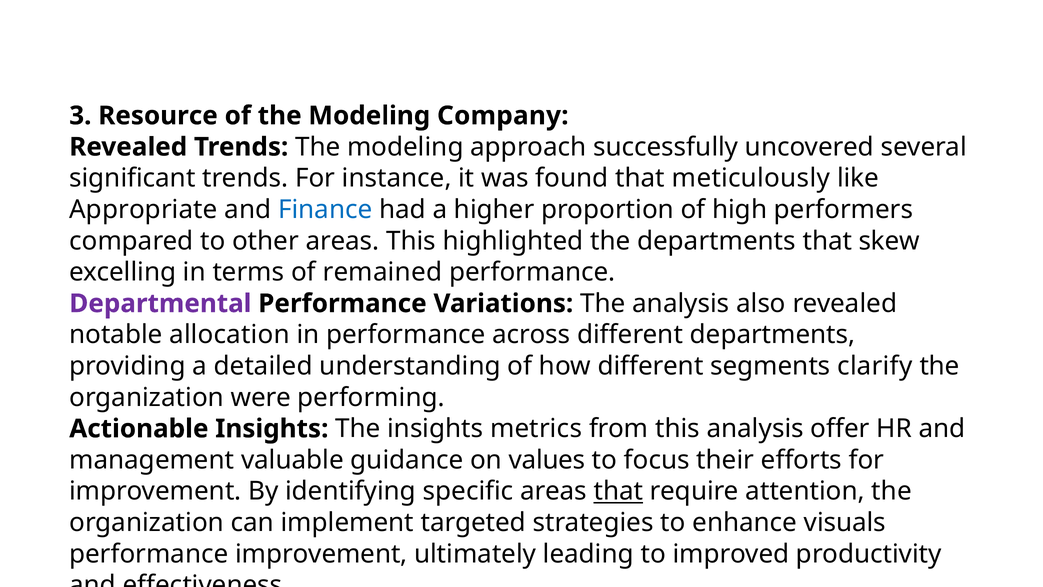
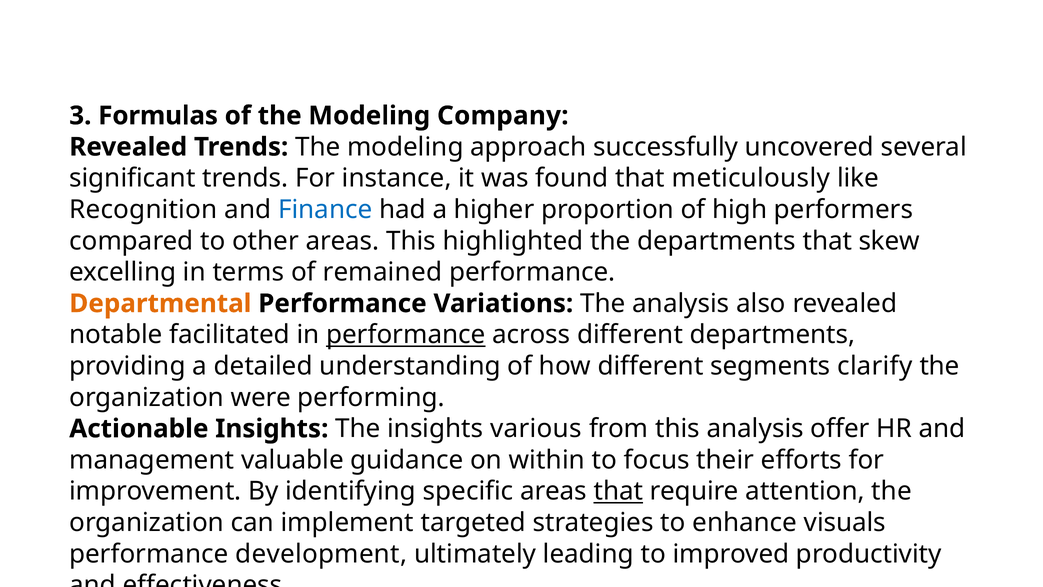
Resource: Resource -> Formulas
Appropriate: Appropriate -> Recognition
Departmental colour: purple -> orange
allocation: allocation -> facilitated
performance at (406, 335) underline: none -> present
metrics: metrics -> various
values: values -> within
performance improvement: improvement -> development
